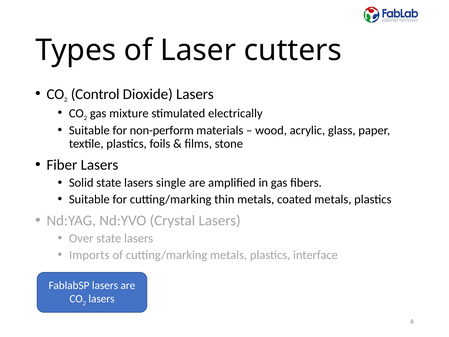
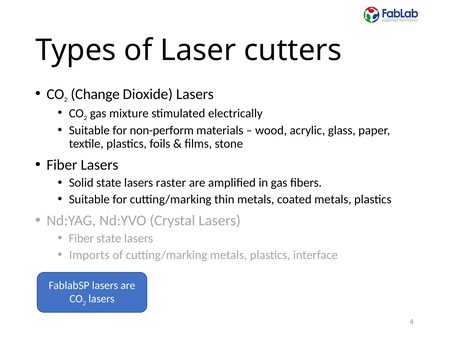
Control: Control -> Change
single: single -> raster
Over at (81, 238): Over -> Fiber
